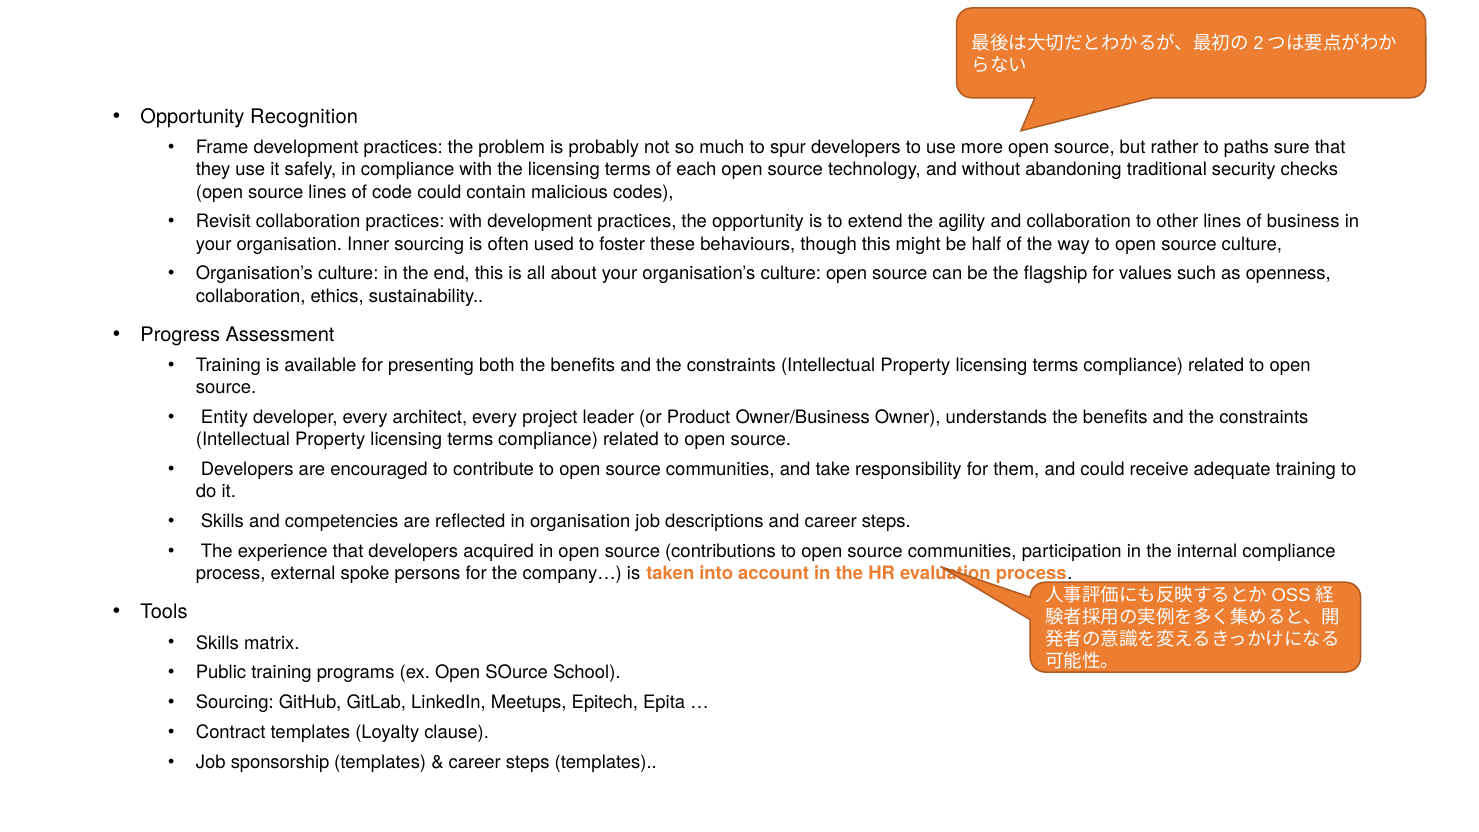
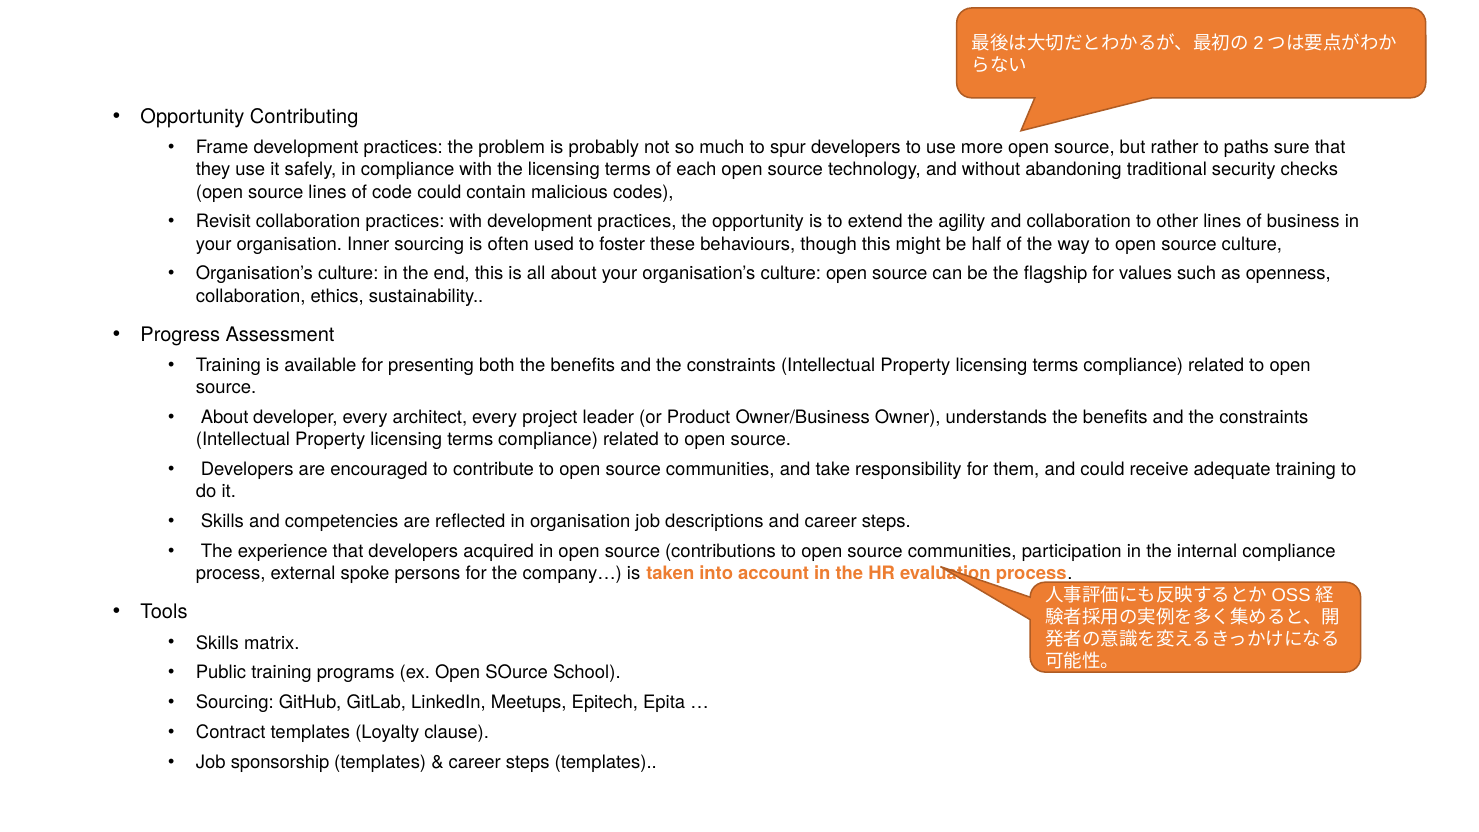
Recognition: Recognition -> Contributing
Entity at (224, 417): Entity -> About
